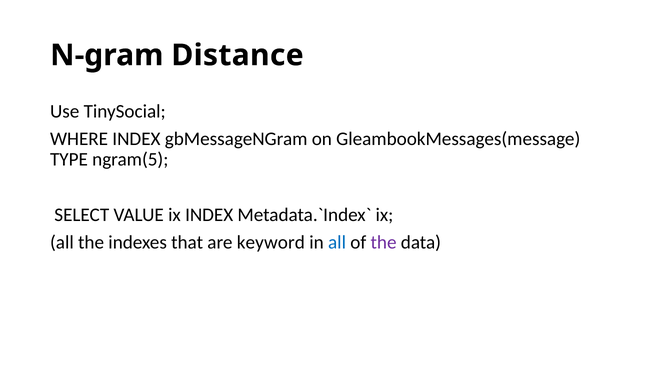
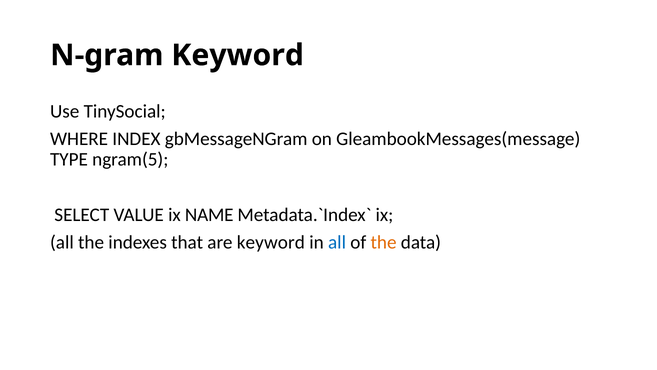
N-gram Distance: Distance -> Keyword
ix INDEX: INDEX -> NAME
the at (384, 242) colour: purple -> orange
